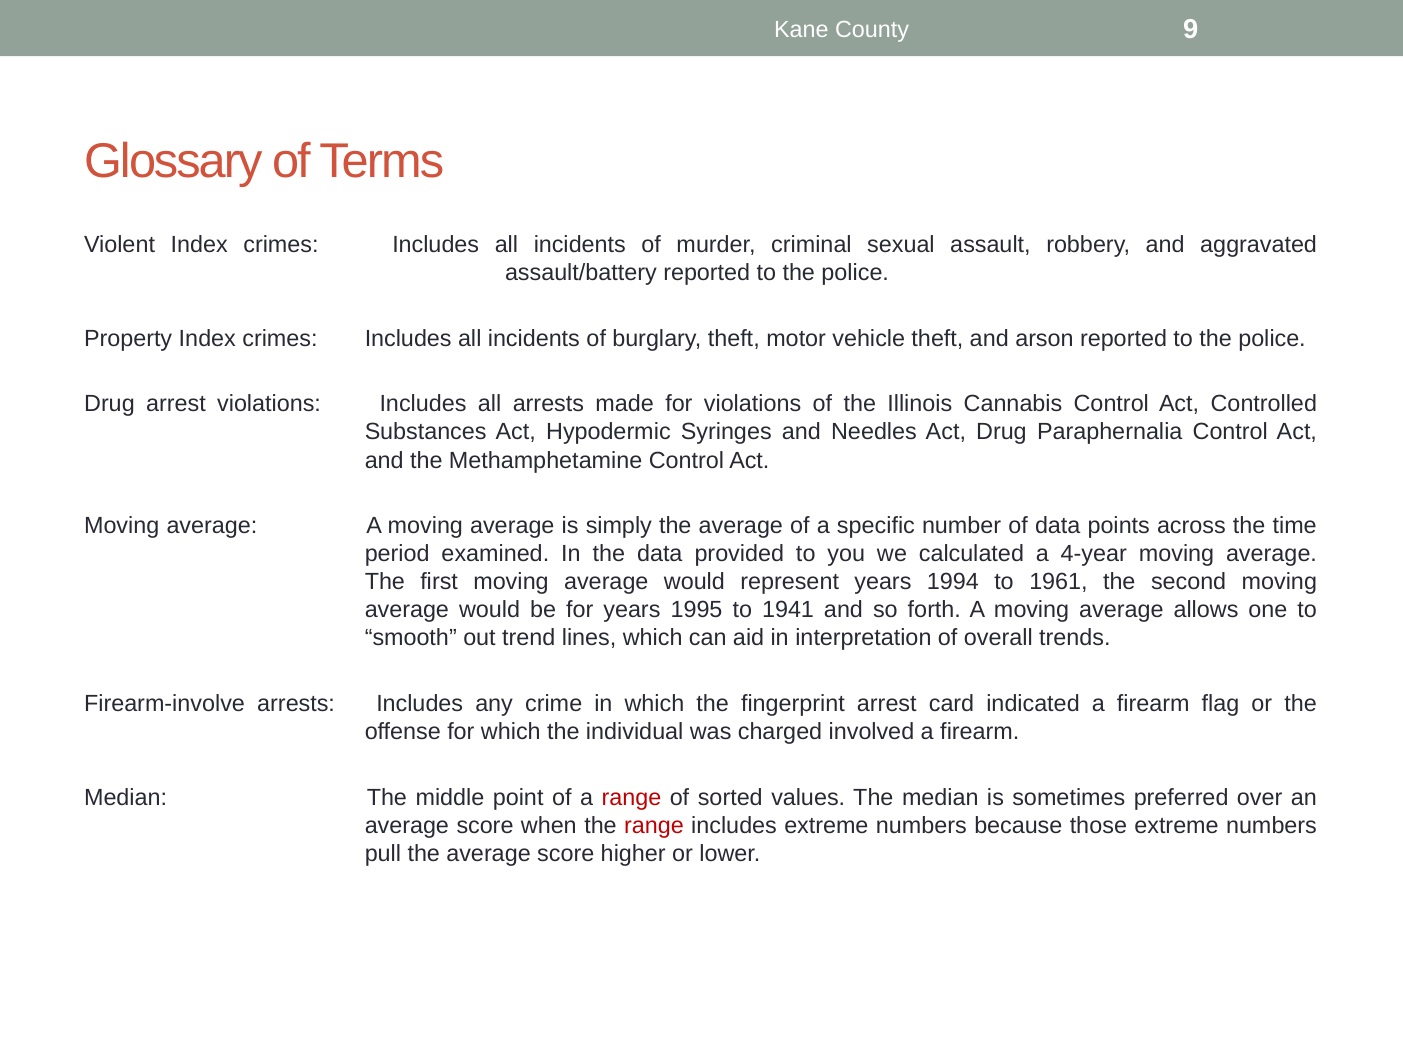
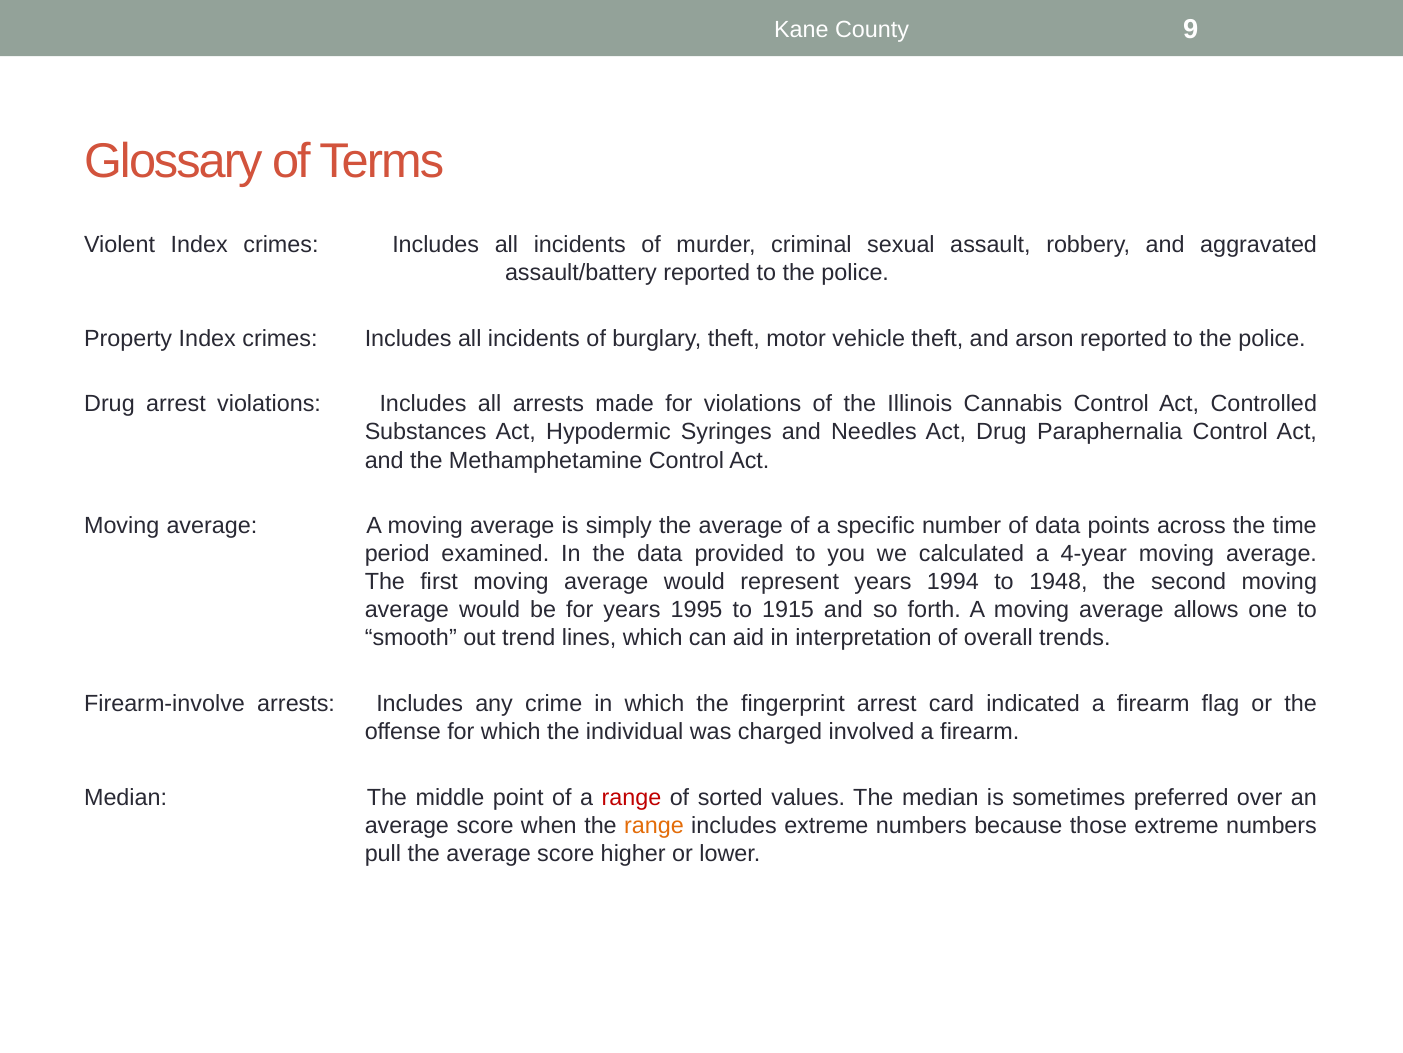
1961: 1961 -> 1948
1941: 1941 -> 1915
range at (654, 825) colour: red -> orange
